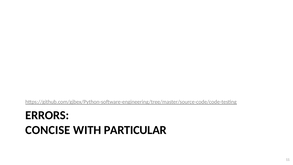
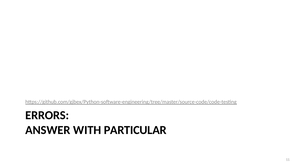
CONCISE: CONCISE -> ANSWER
